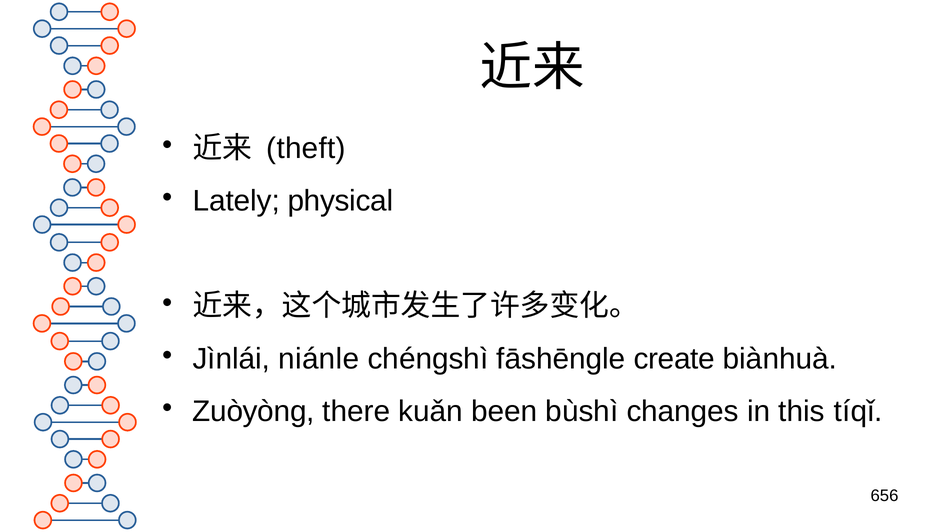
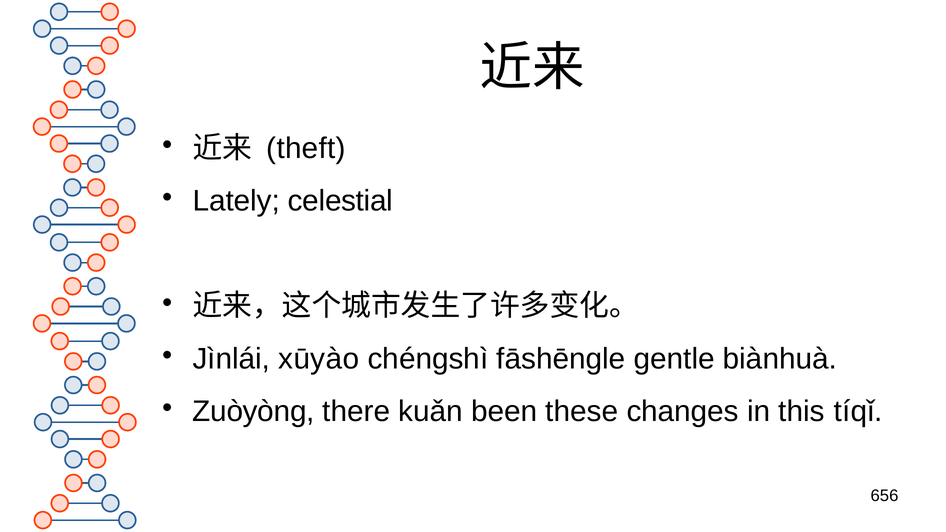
physical: physical -> celestial
niánle: niánle -> xūyào
create: create -> gentle
bùshì: bùshì -> these
